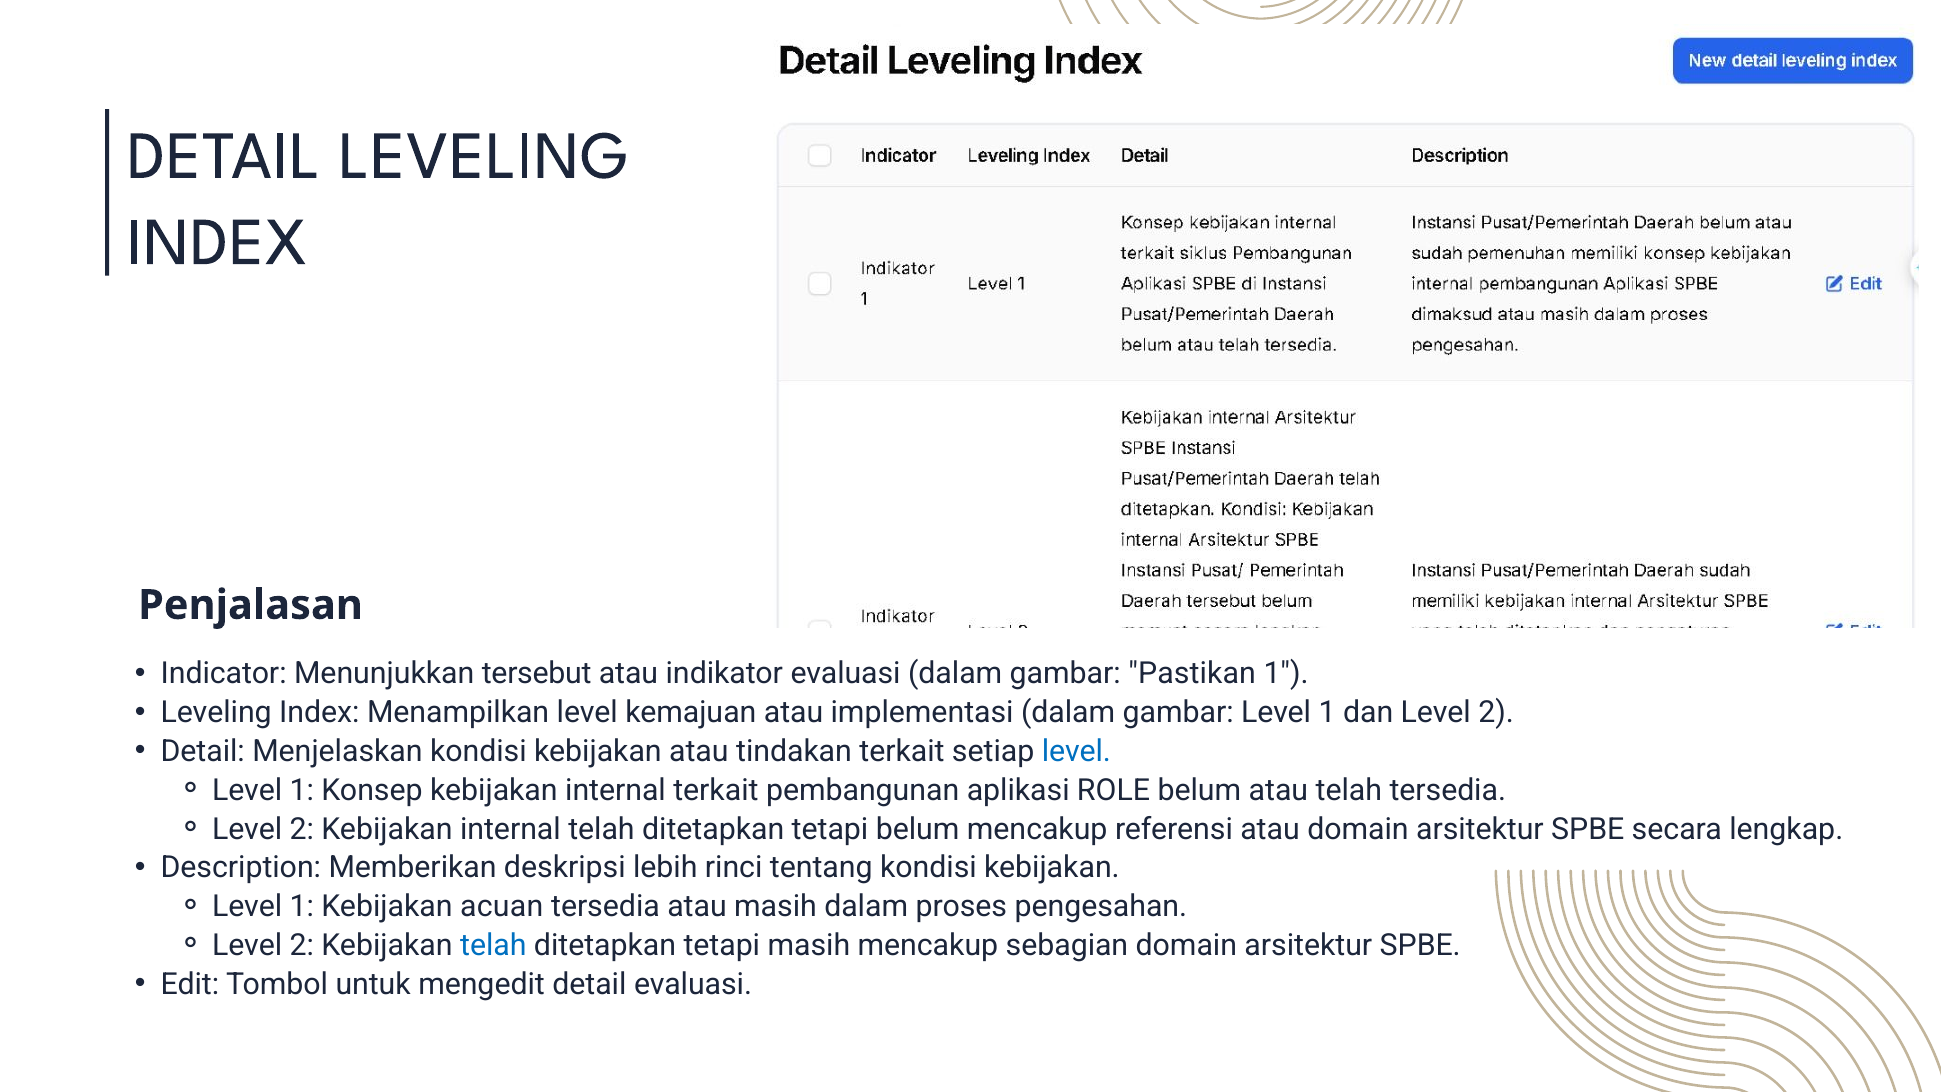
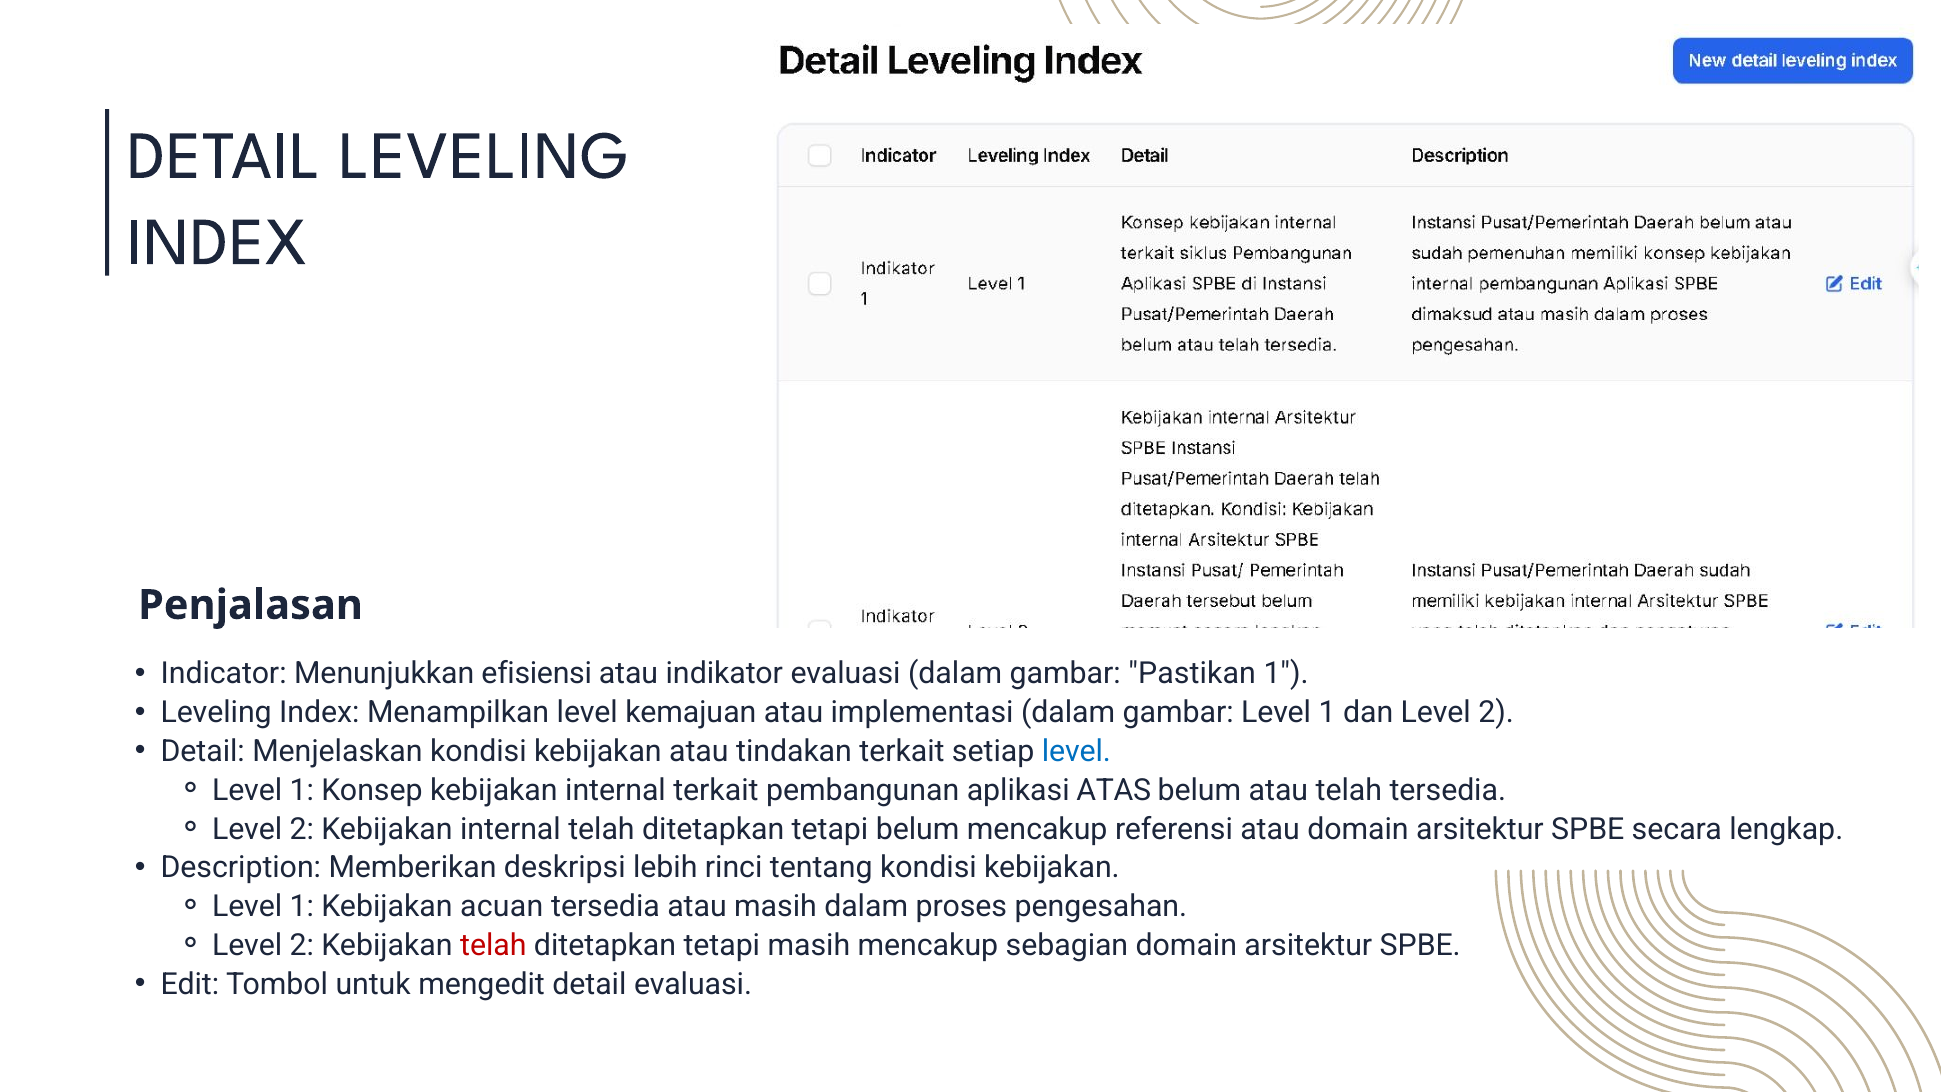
tersebut: tersebut -> efisiensi
ROLE: ROLE -> ATAS
telah at (493, 945) colour: blue -> red
